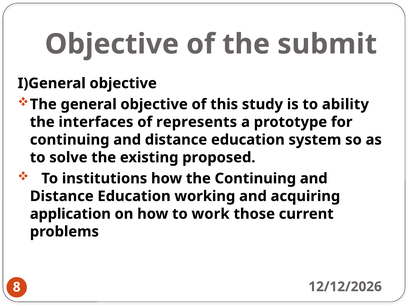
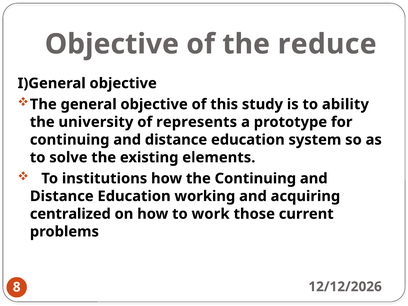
submit: submit -> reduce
interfaces: interfaces -> university
proposed: proposed -> elements
application: application -> centralized
